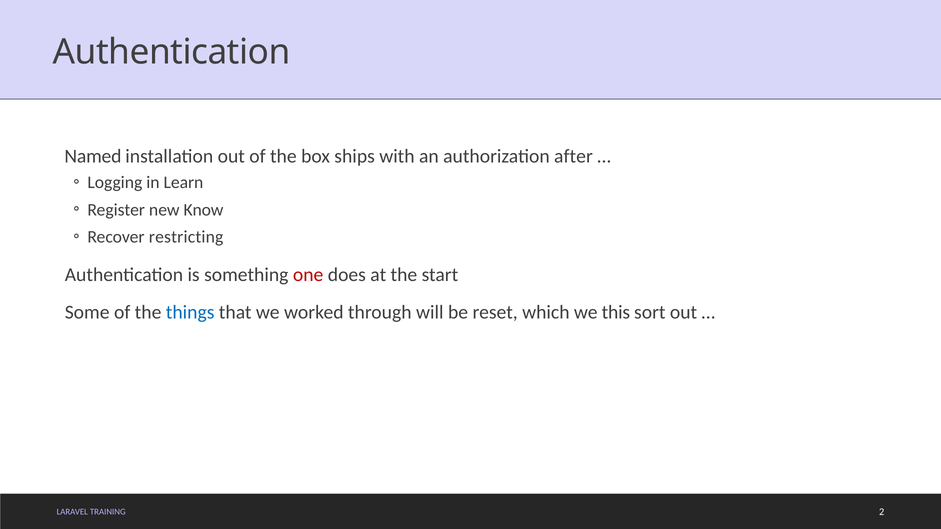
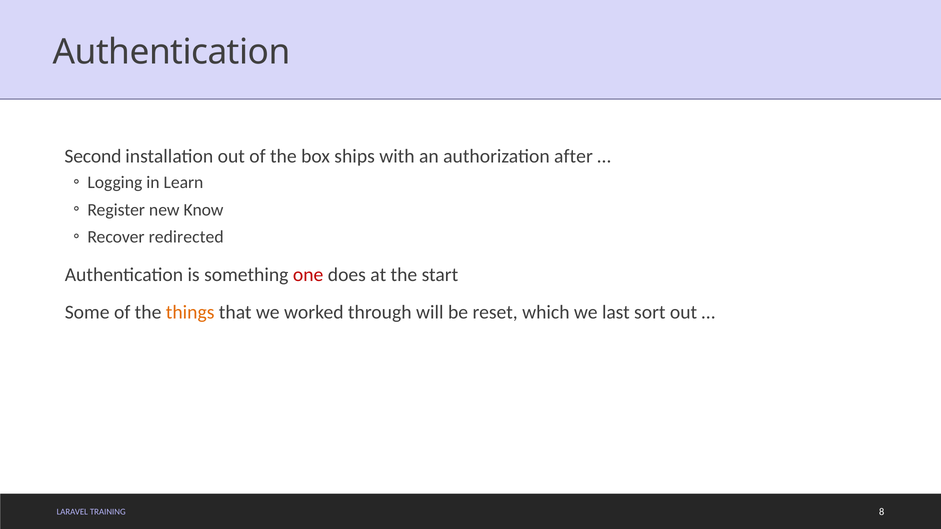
Named: Named -> Second
restricting: restricting -> redirected
things colour: blue -> orange
this: this -> last
2: 2 -> 8
